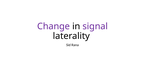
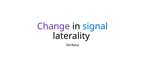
signal colour: purple -> blue
